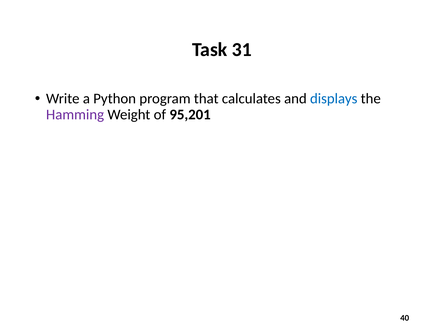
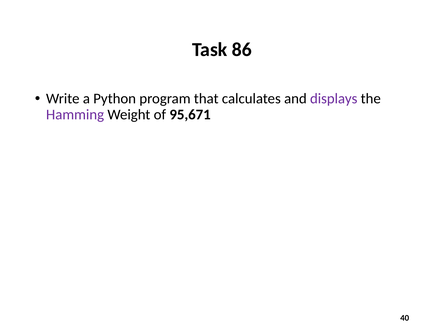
31: 31 -> 86
displays colour: blue -> purple
95,201: 95,201 -> 95,671
